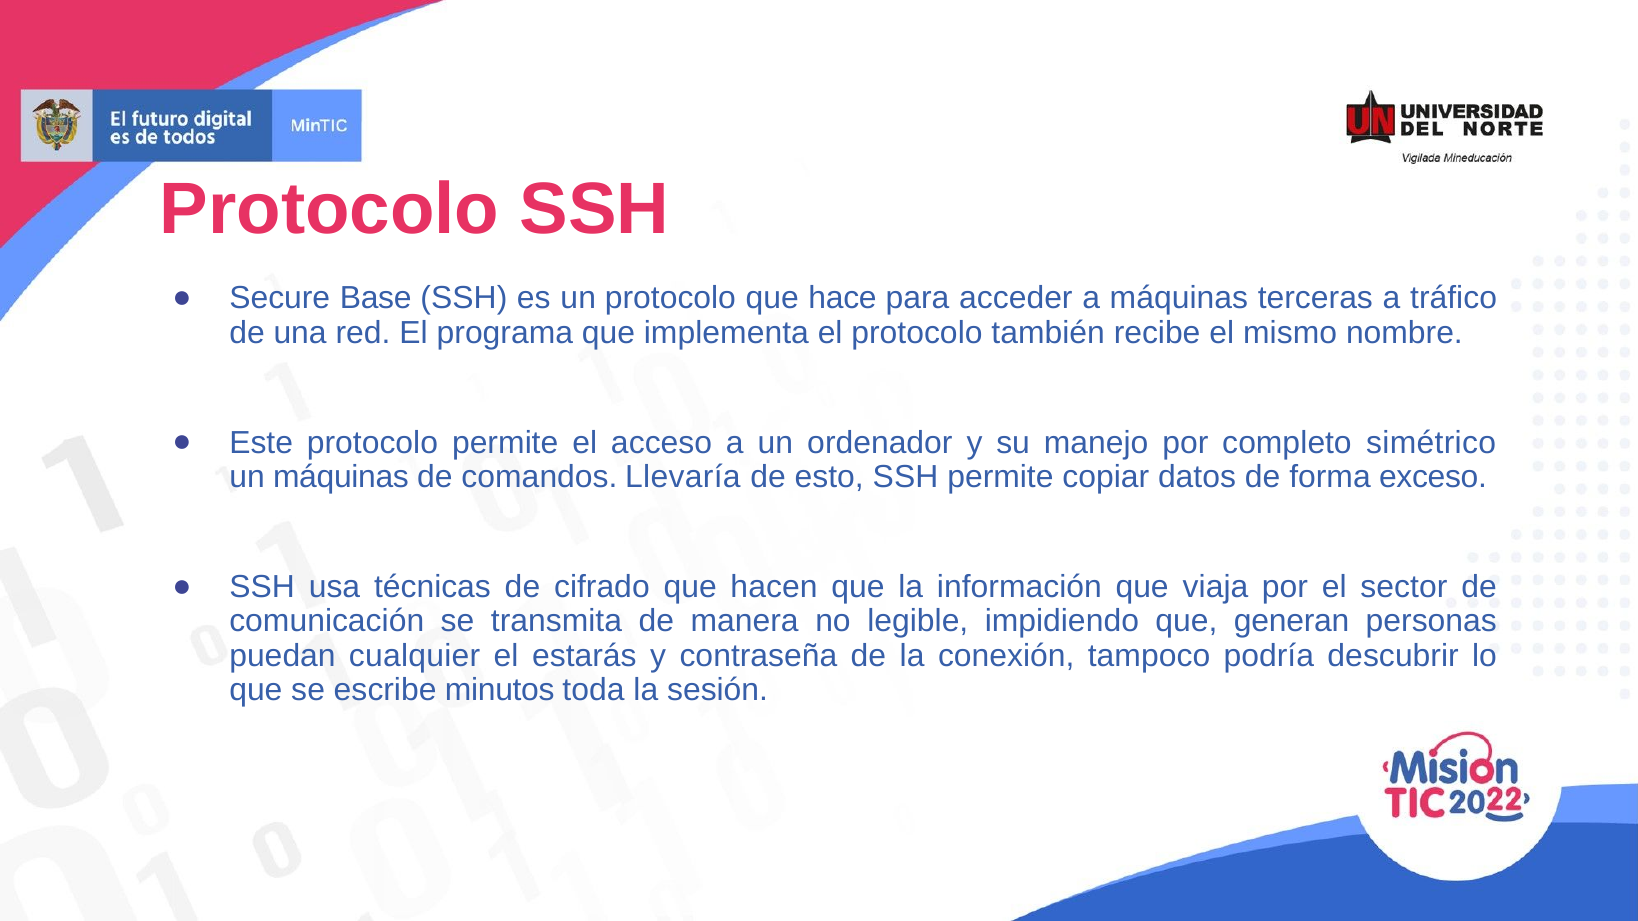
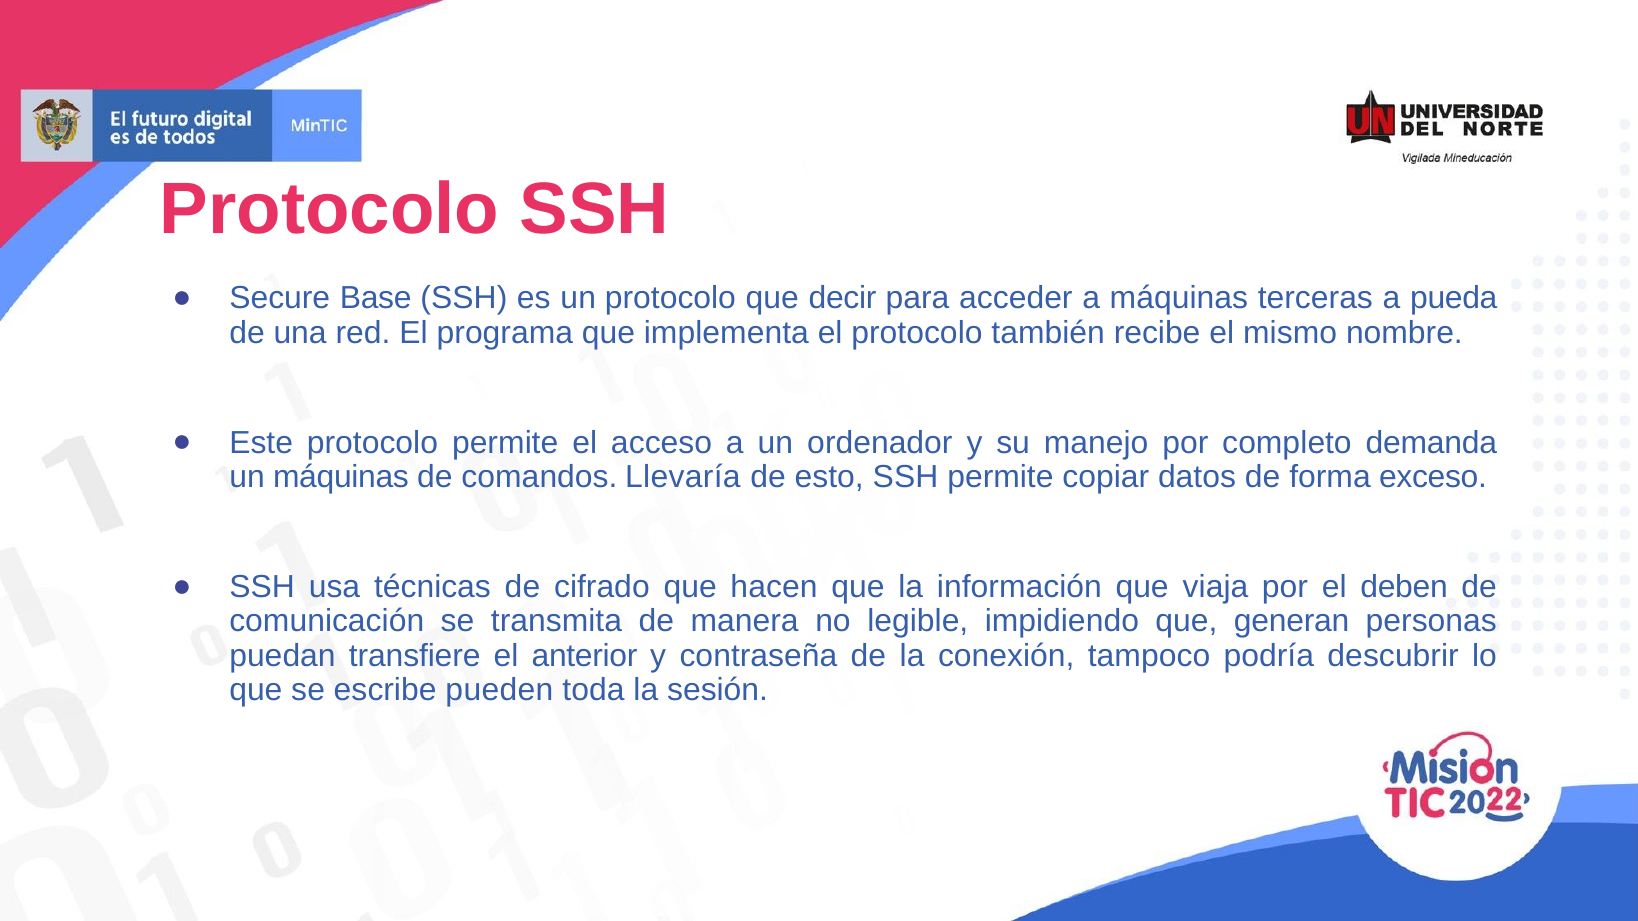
hace: hace -> decir
tráfico: tráfico -> pueda
simétrico: simétrico -> demanda
sector: sector -> deben
cualquier: cualquier -> transfiere
estarás: estarás -> anterior
minutos: minutos -> pueden
